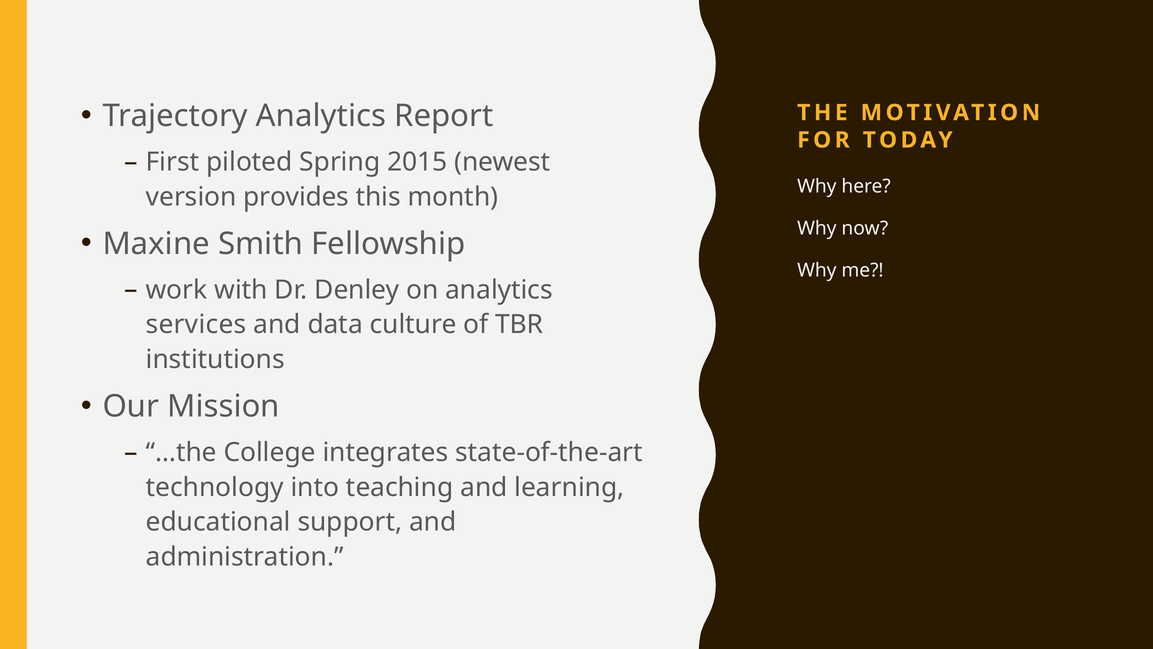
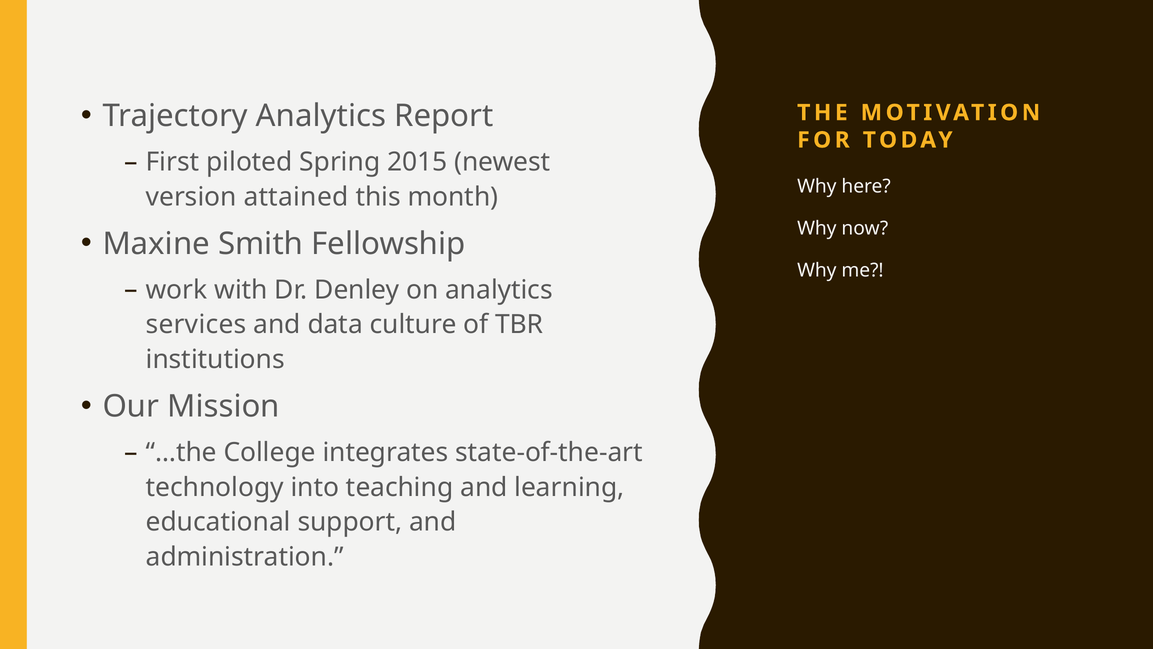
provides: provides -> attained
